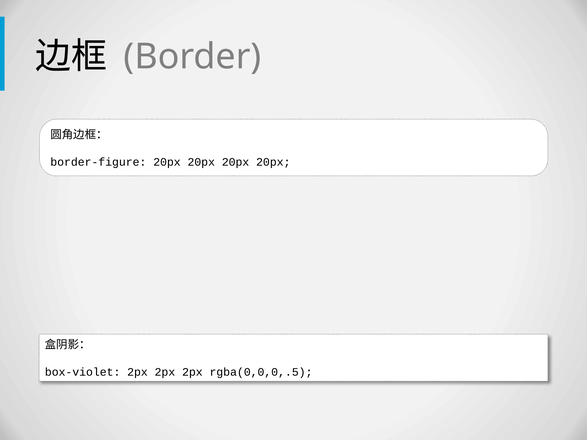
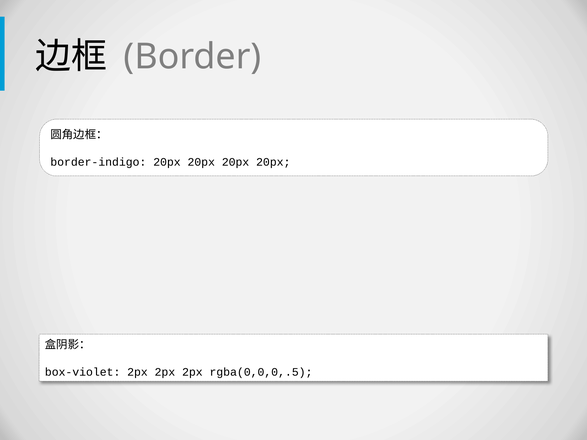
border-figure: border-figure -> border-indigo
